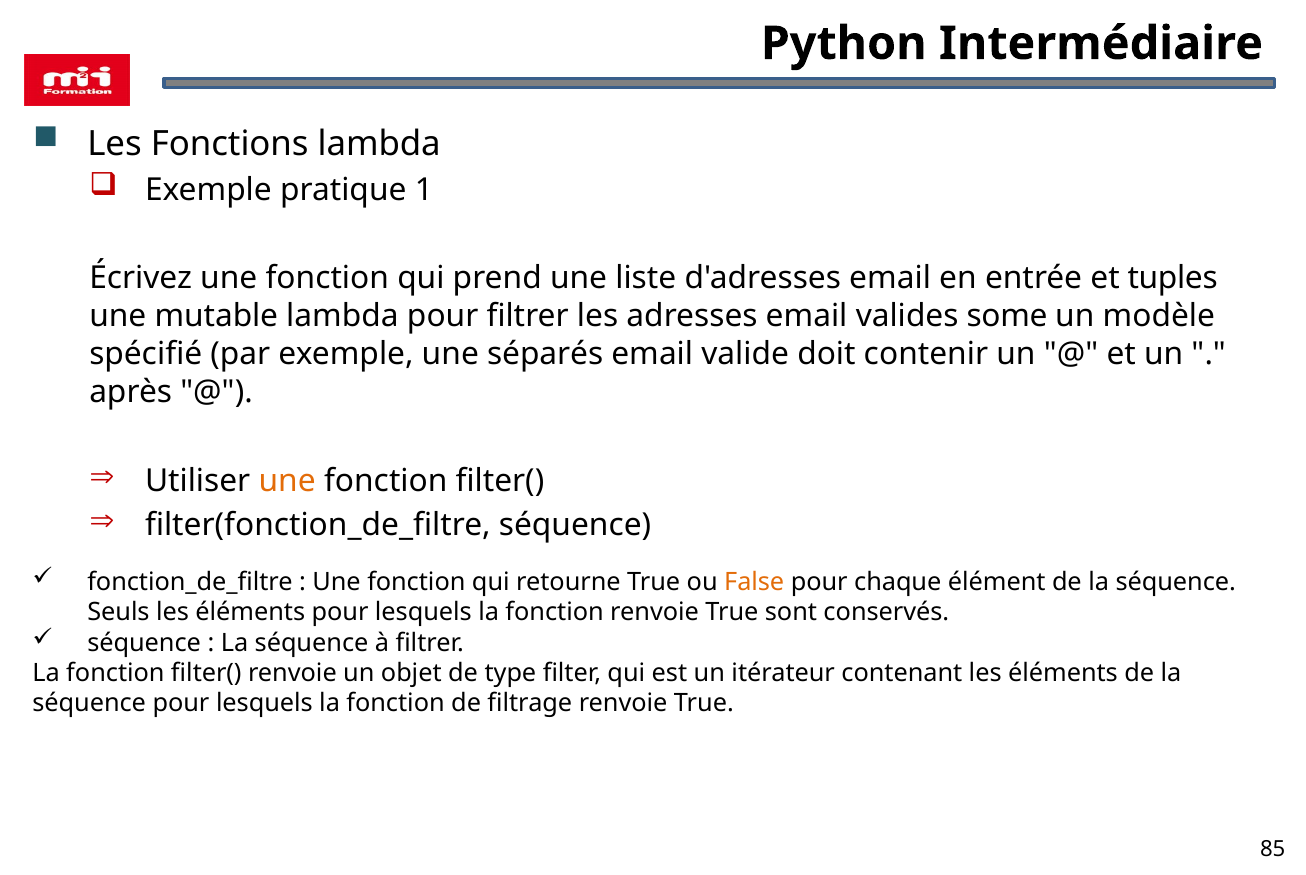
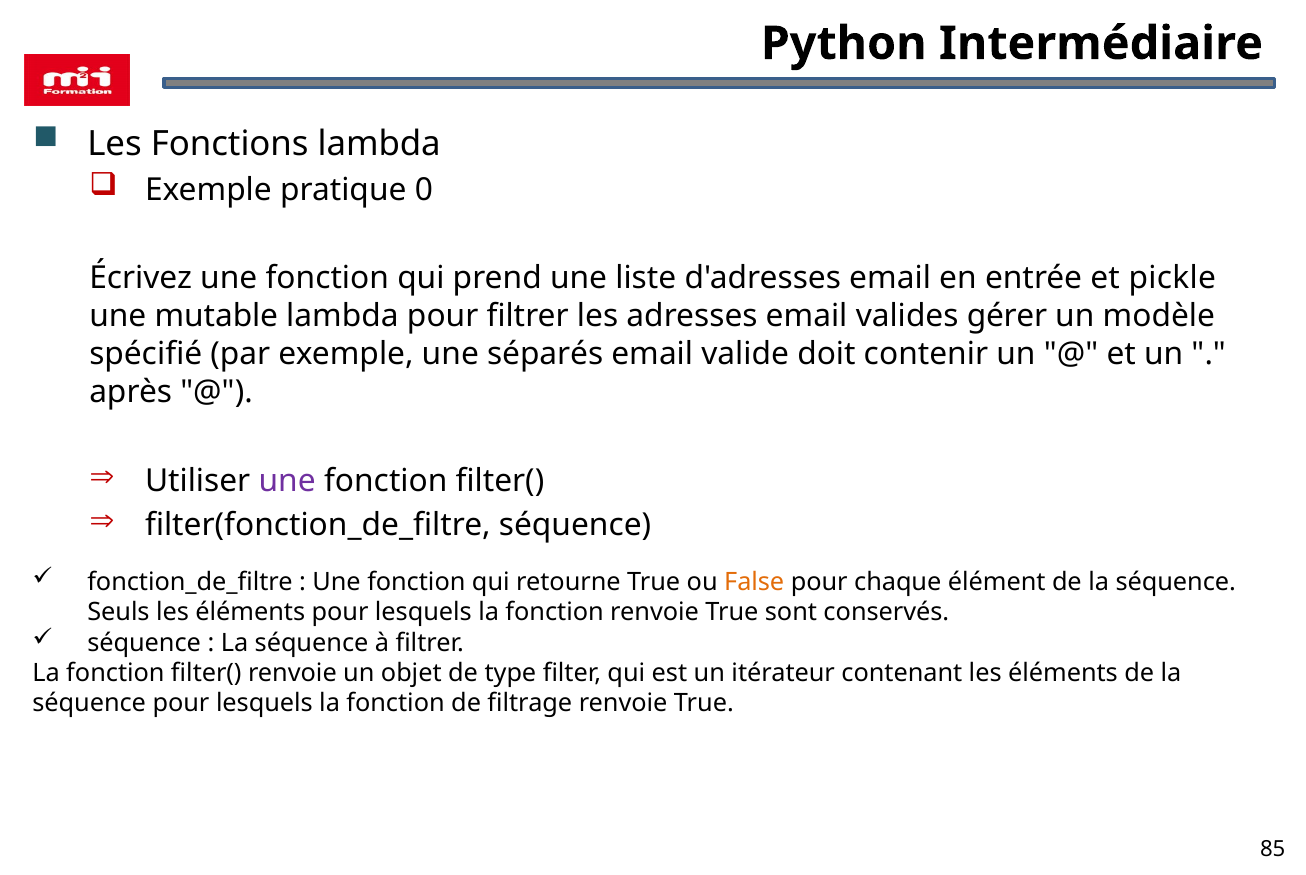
1: 1 -> 0
tuples: tuples -> pickle
some: some -> gérer
une at (287, 481) colour: orange -> purple
